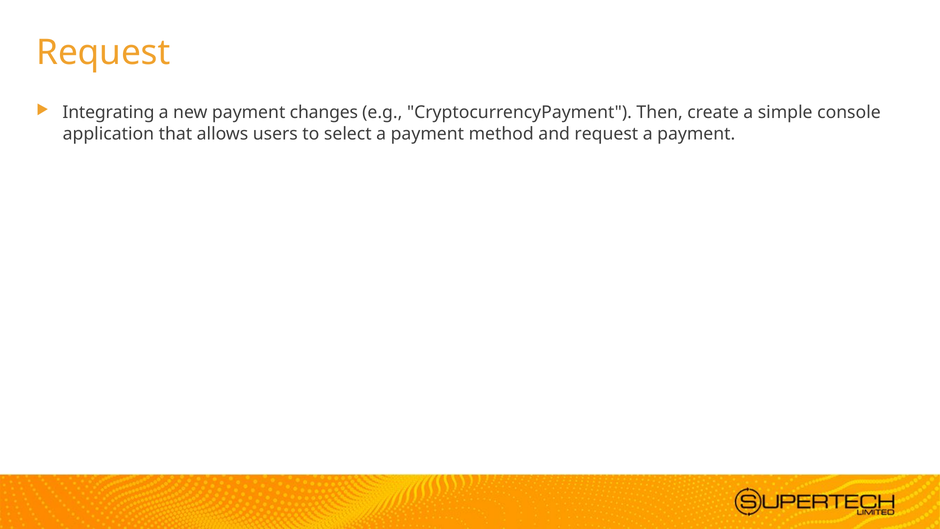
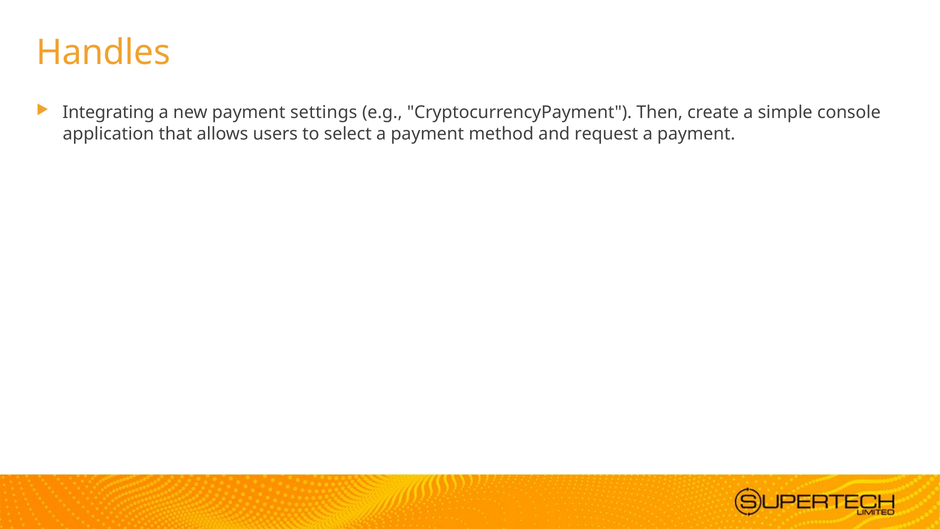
Request at (103, 53): Request -> Handles
changes: changes -> settings
